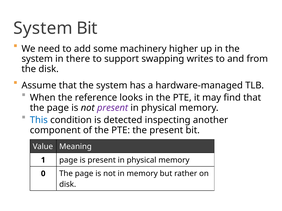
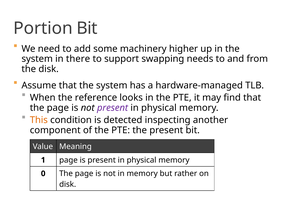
System at (43, 28): System -> Portion
writes: writes -> needs
This colour: blue -> orange
